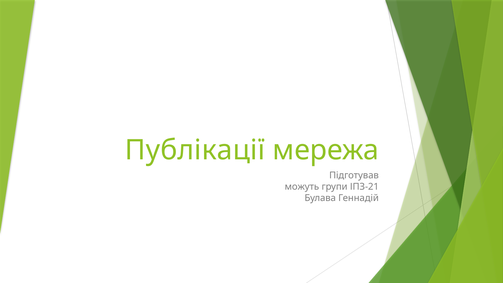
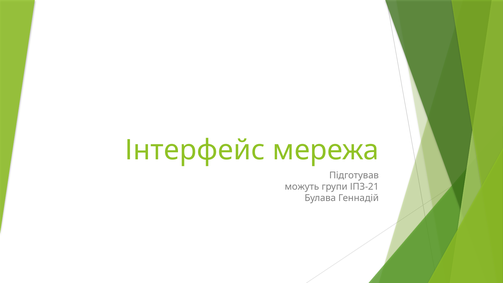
Публікації: Публікації -> Інтерфейс
